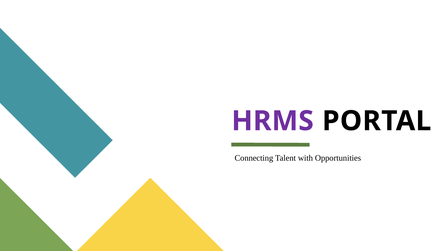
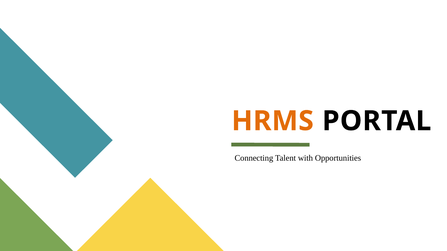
HRMS colour: purple -> orange
